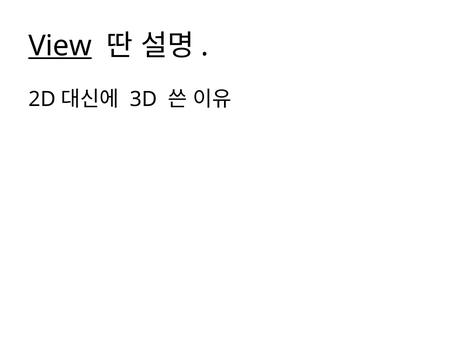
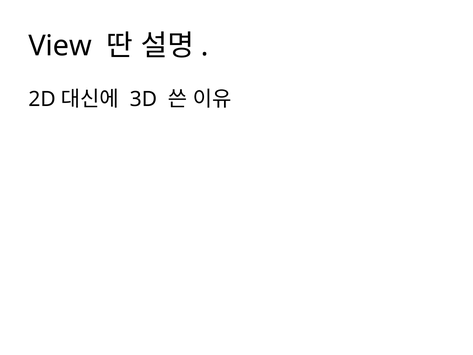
View underline: present -> none
